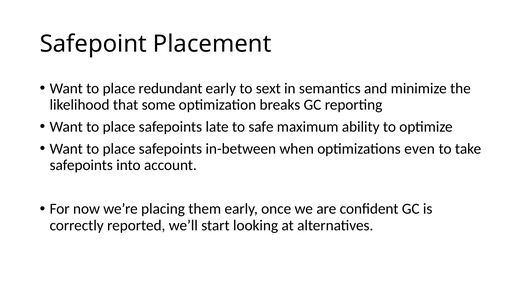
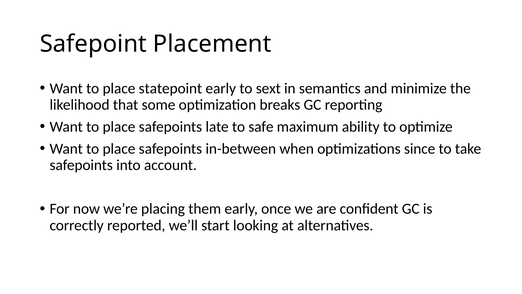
redundant: redundant -> statepoint
even: even -> since
